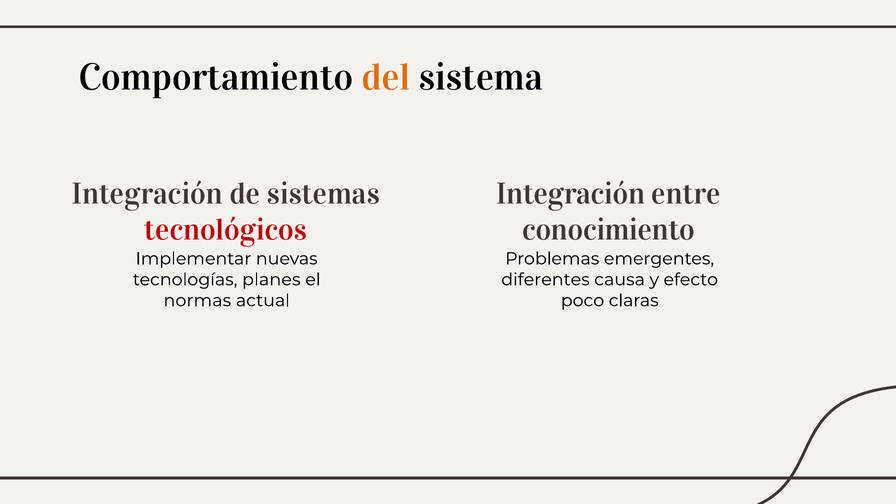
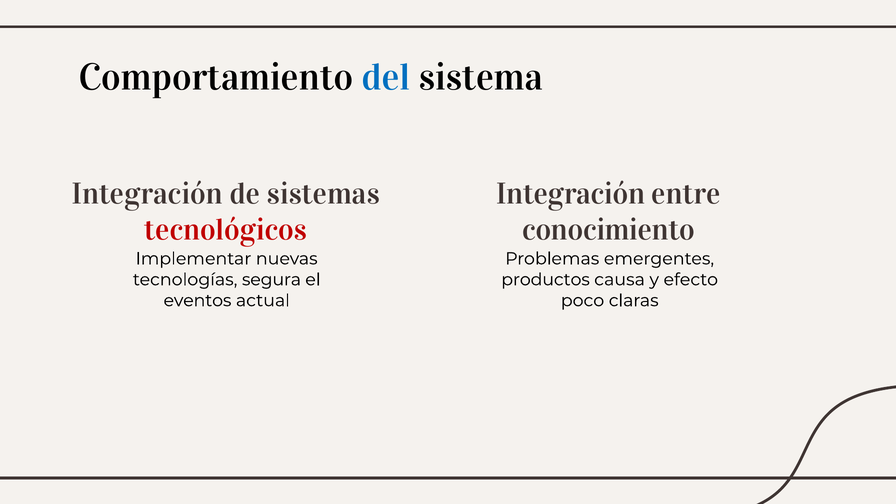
del colour: orange -> blue
planes: planes -> segura
diferentes: diferentes -> productos
normas: normas -> eventos
